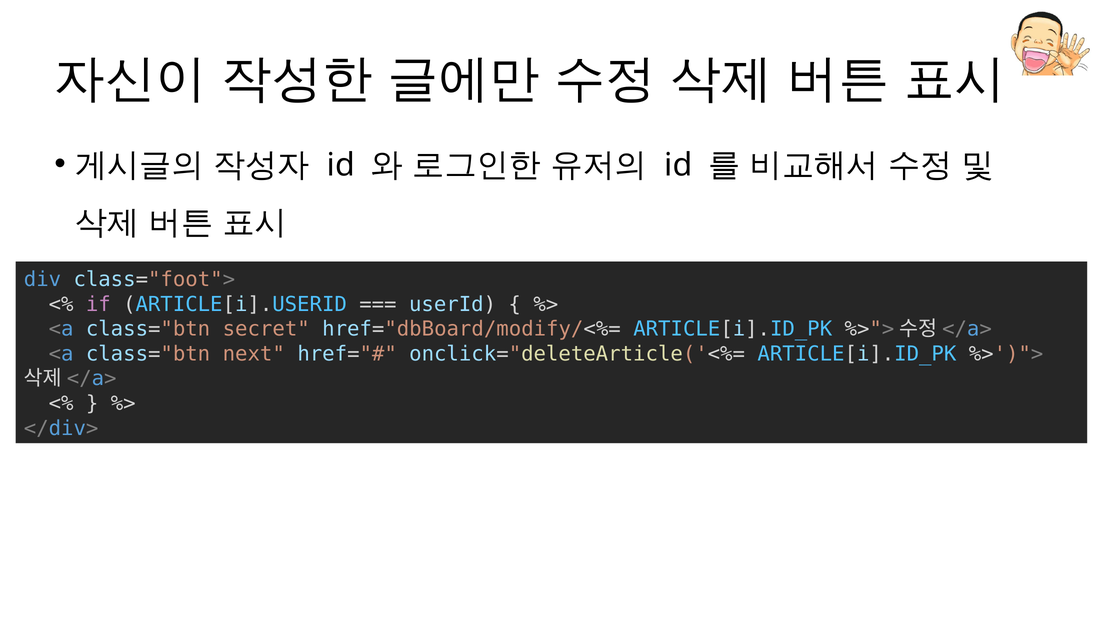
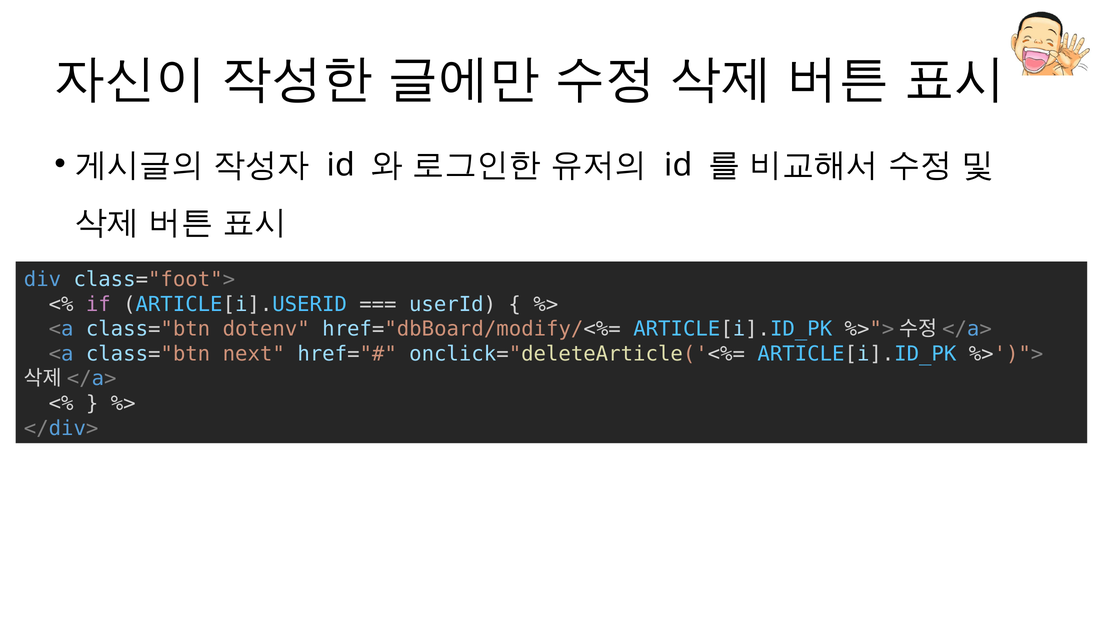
secret: secret -> dotenv
